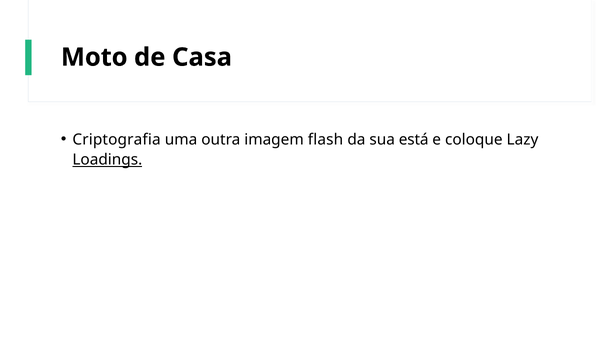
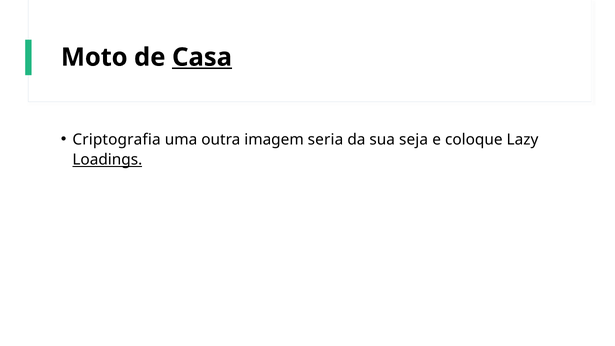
Casa underline: none -> present
flash: flash -> seria
está: está -> seja
